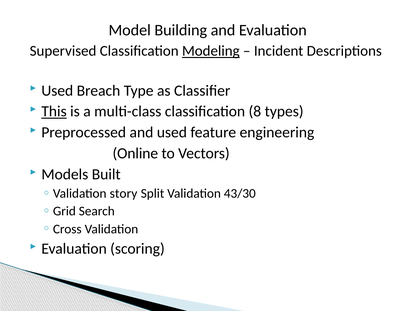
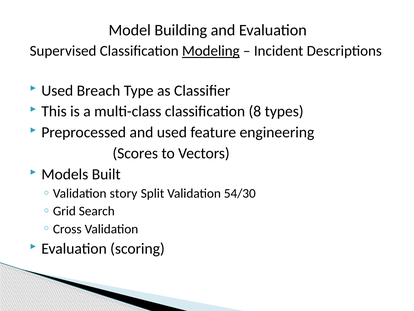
This underline: present -> none
Online: Online -> Scores
43/30: 43/30 -> 54/30
